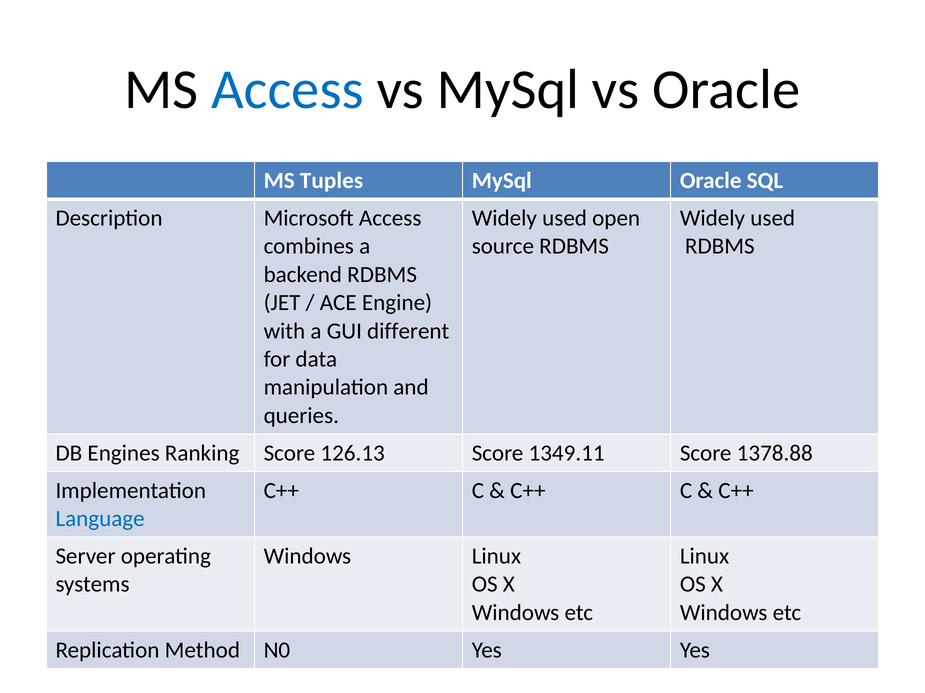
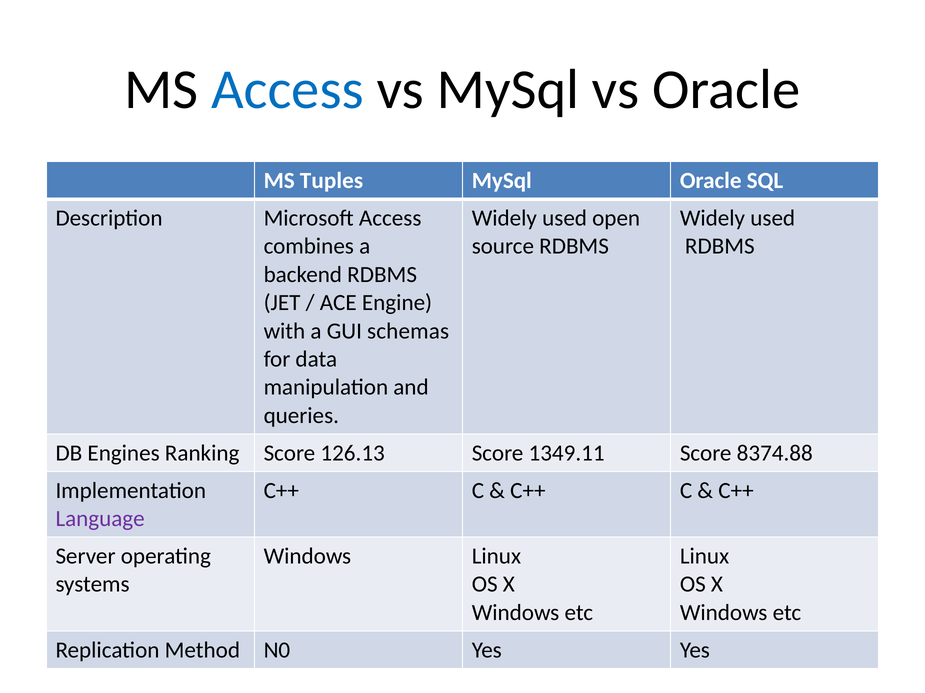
different: different -> schemas
1378.88: 1378.88 -> 8374.88
Language colour: blue -> purple
